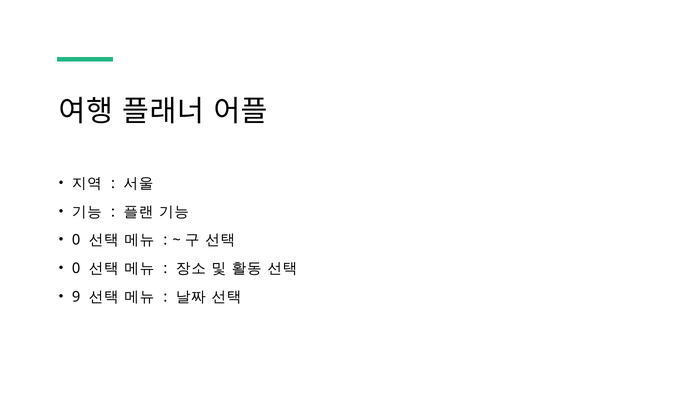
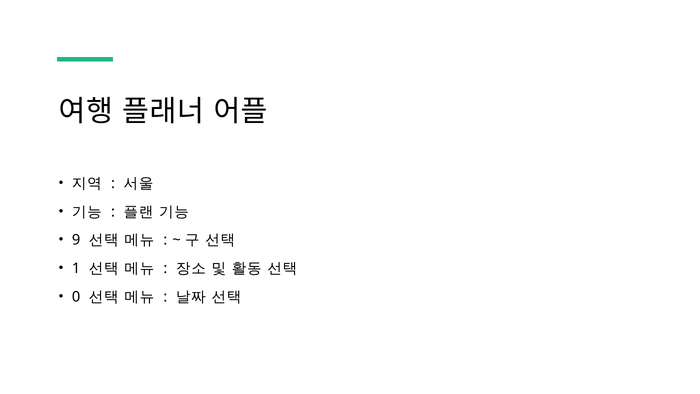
0 at (76, 240): 0 -> 9
0 at (76, 268): 0 -> 1
9: 9 -> 0
